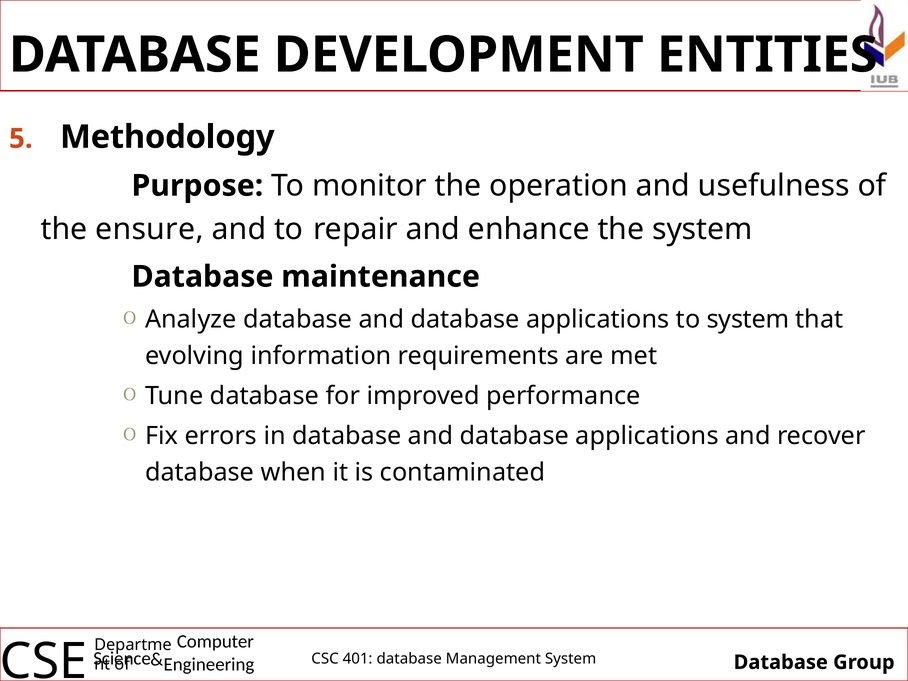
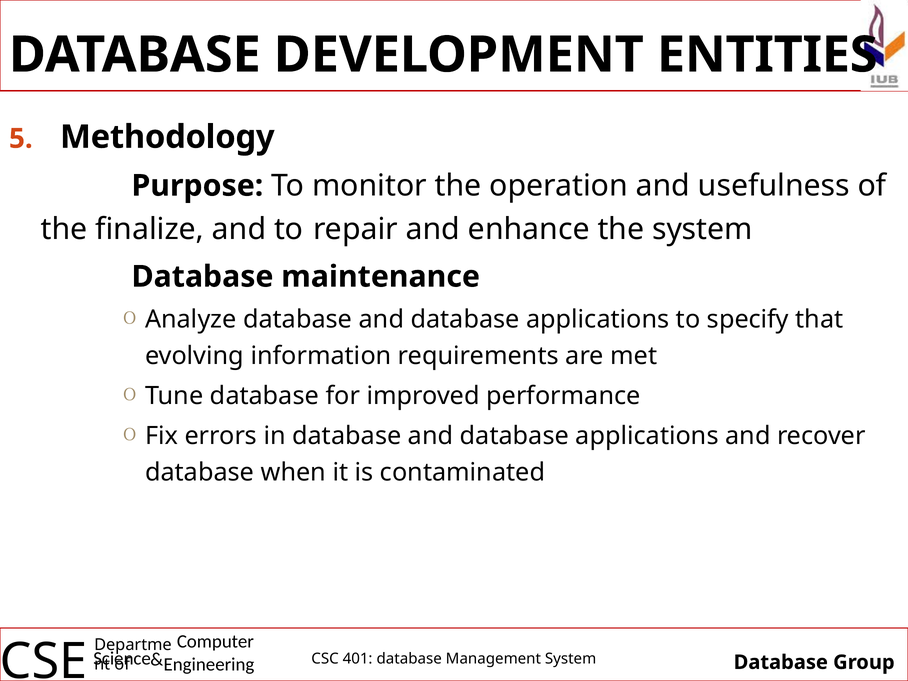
ensure: ensure -> finalize
to system: system -> specify
